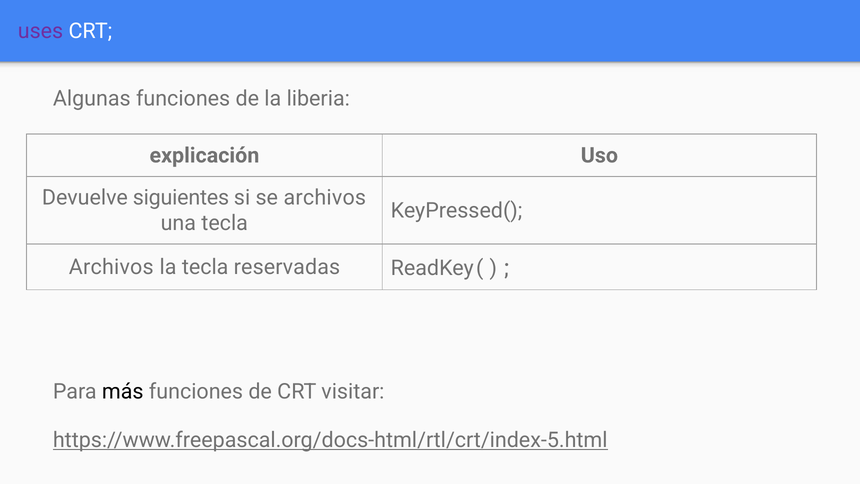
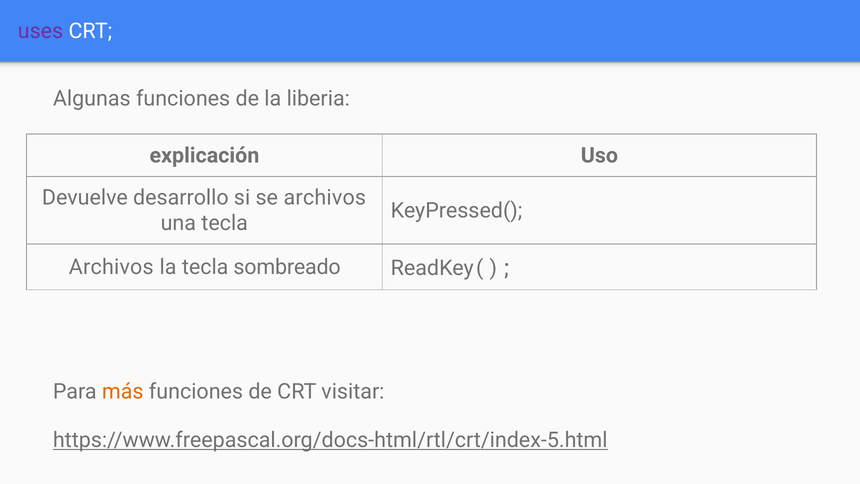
siguientes: siguientes -> desarrollo
reservadas: reservadas -> sombreado
más colour: black -> orange
